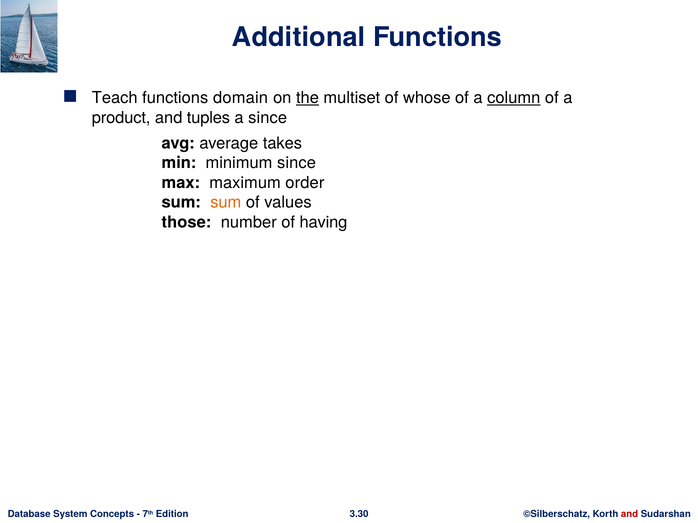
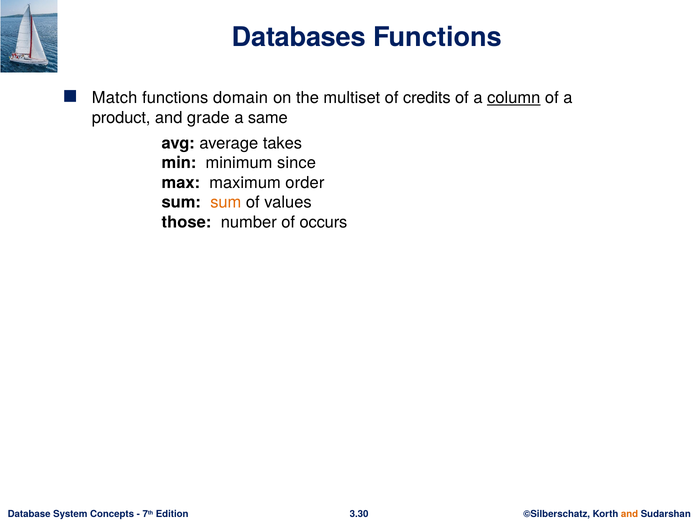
Additional: Additional -> Databases
Teach: Teach -> Match
the underline: present -> none
whose: whose -> credits
tuples: tuples -> grade
a since: since -> same
having: having -> occurs
and at (630, 515) colour: red -> orange
